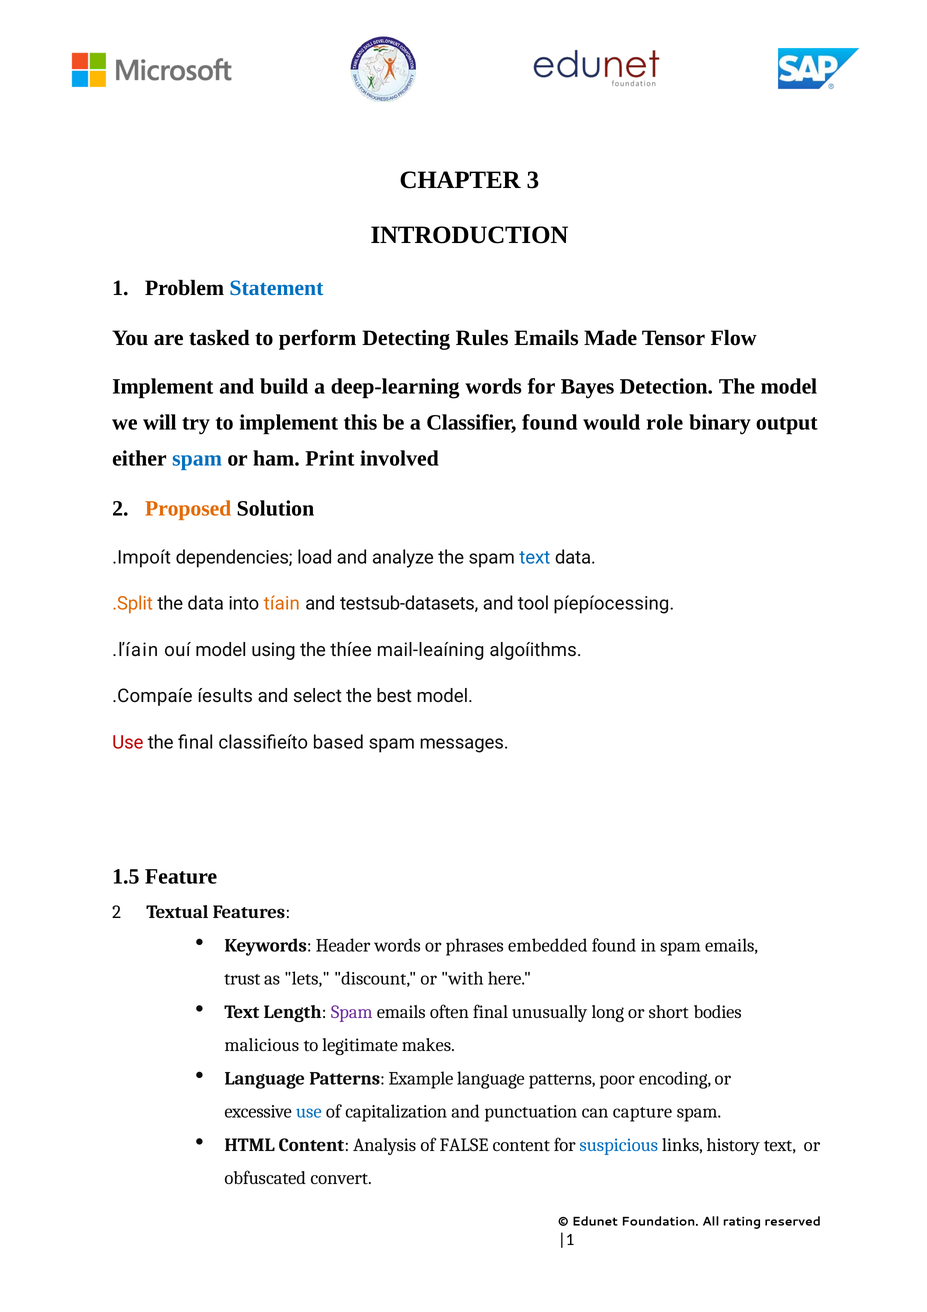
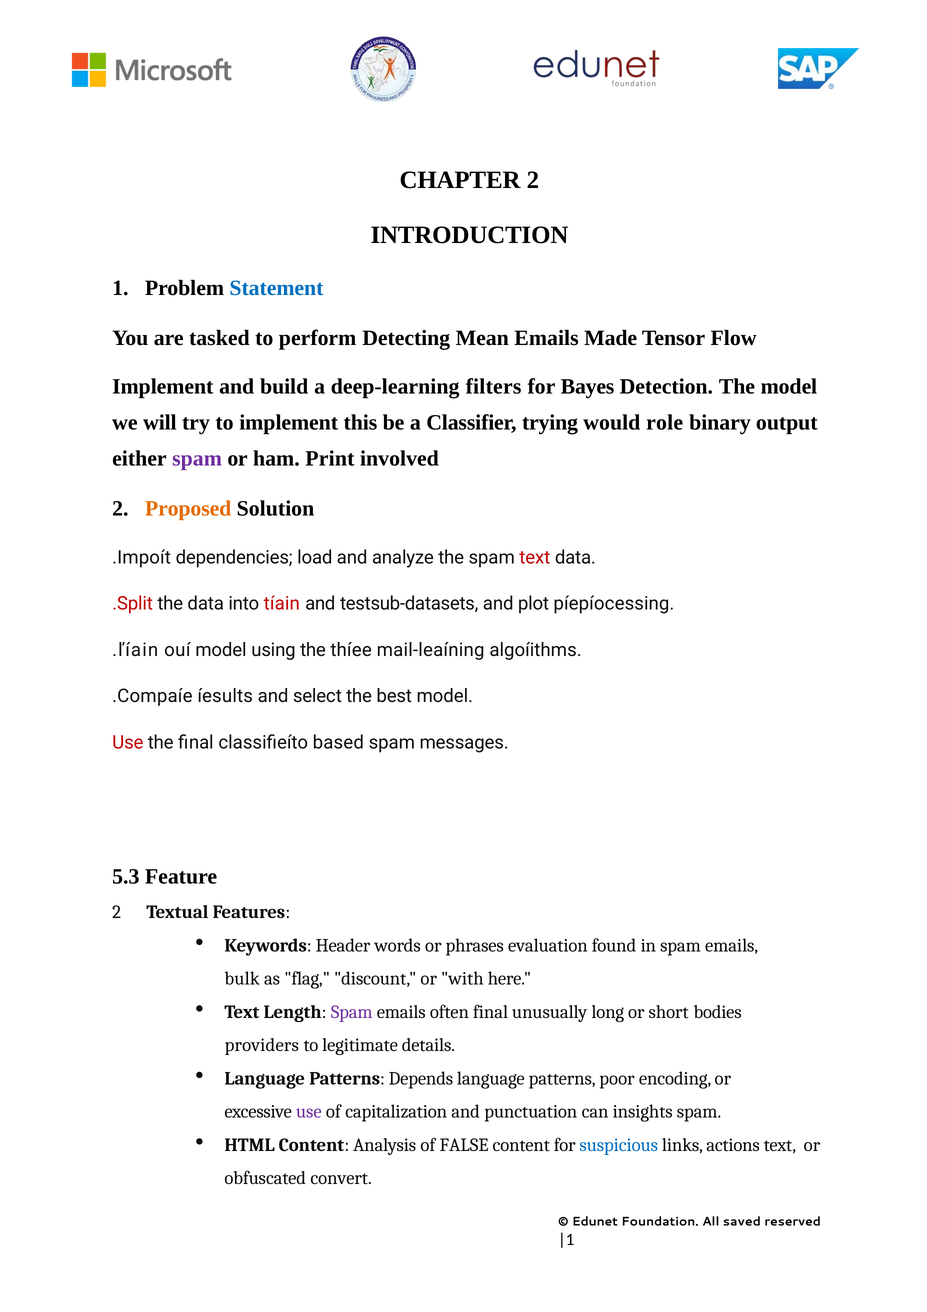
CHAPTER 3: 3 -> 2
Rules: Rules -> Mean
deep-learning words: words -> filters
Classifier found: found -> trying
spam at (197, 459) colour: blue -> purple
text at (535, 558) colour: blue -> red
.Split colour: orange -> red
tíain colour: orange -> red
tool: tool -> plot
1.5: 1.5 -> 5.3
embedded: embedded -> evaluation
trust: trust -> bulk
lets: lets -> flag
malicious: malicious -> providers
makes: makes -> details
Example: Example -> Depends
use at (309, 1111) colour: blue -> purple
capture: capture -> insights
history: history -> actions
rating: rating -> saved
